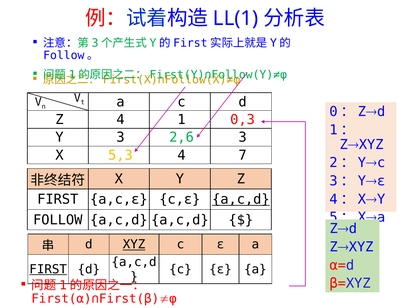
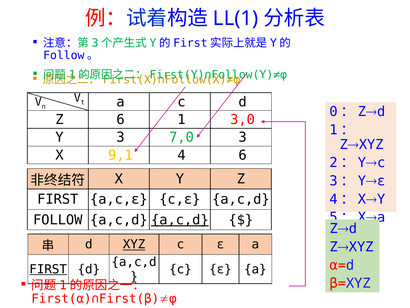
Z 4: 4 -> 6
0,3: 0,3 -> 3,0
2,6: 2,6 -> 7,0
5,3: 5,3 -> 9,1
4 7: 7 -> 6
a,c,d at (241, 199) underline: present -> none
a,c,d at (180, 220) underline: none -> present
